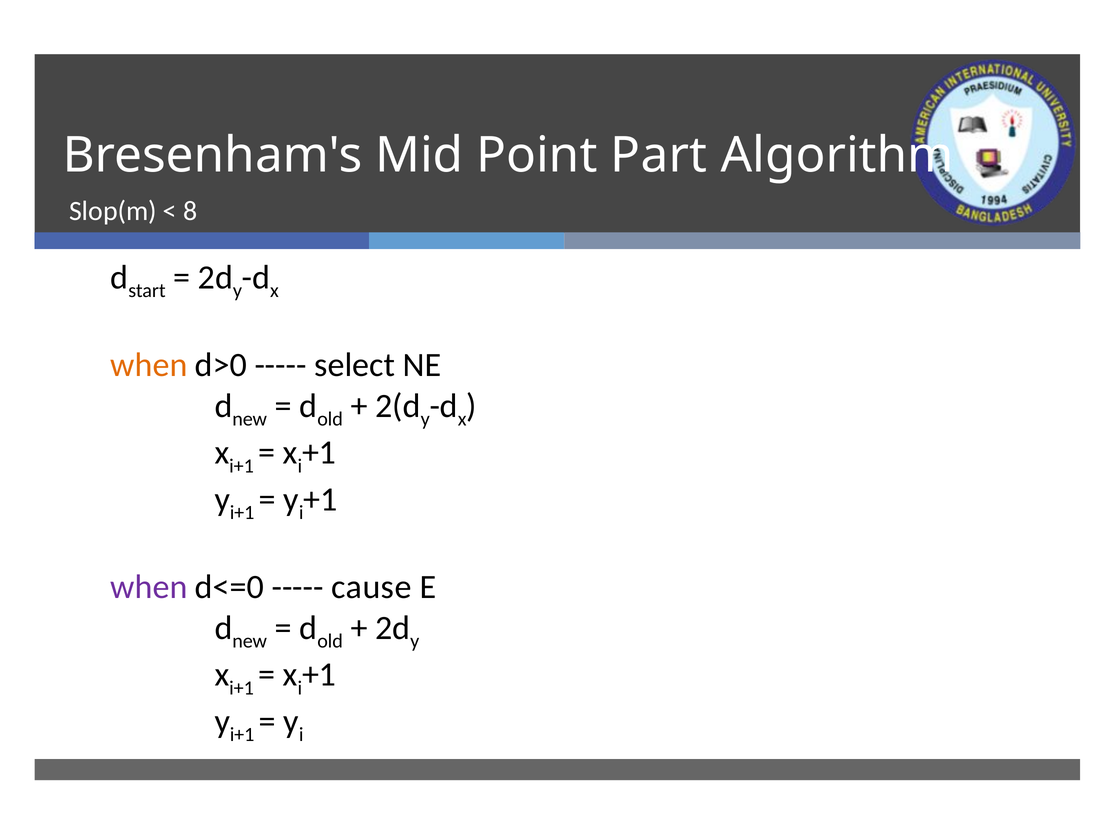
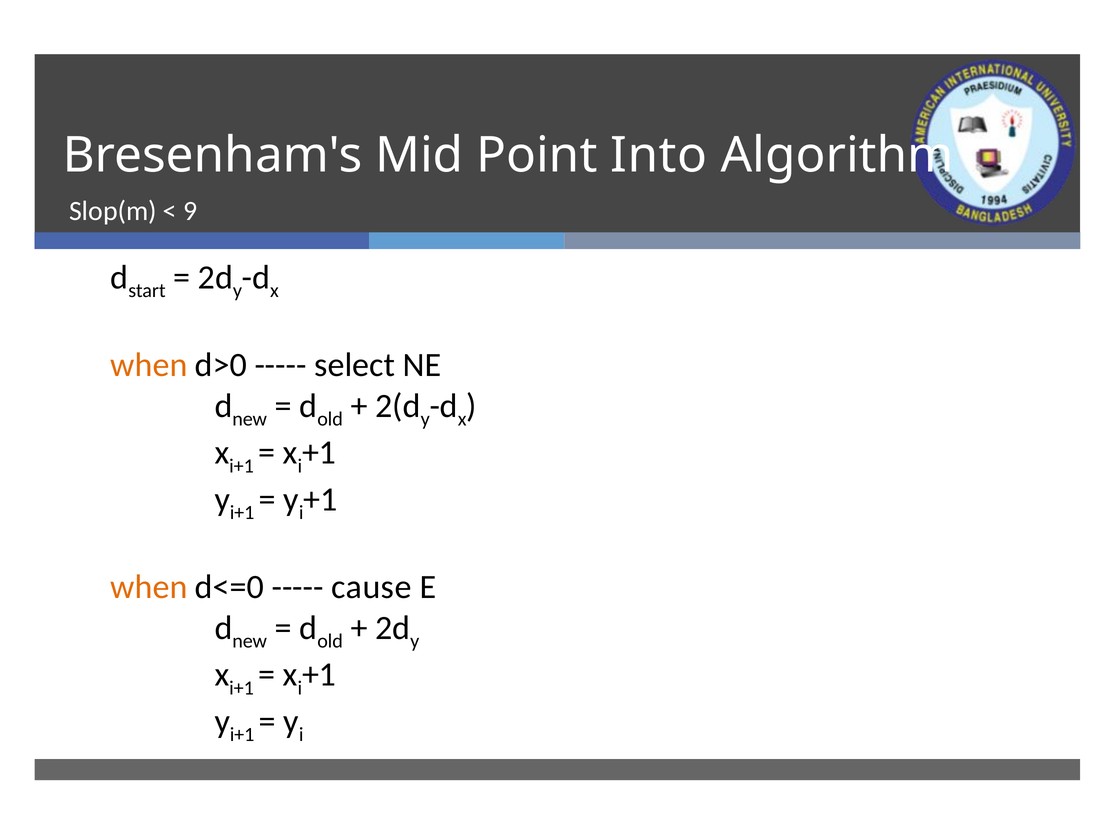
Part: Part -> Into
8: 8 -> 9
when at (149, 587) colour: purple -> orange
